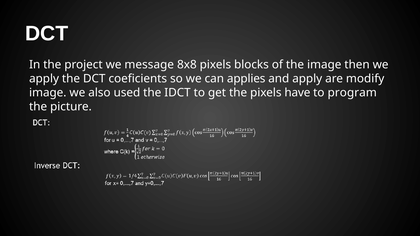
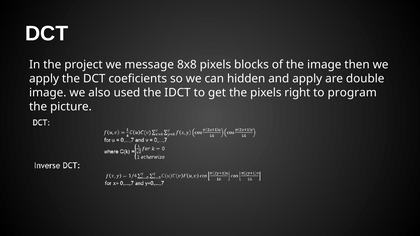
applies: applies -> hidden
modify: modify -> double
have: have -> right
